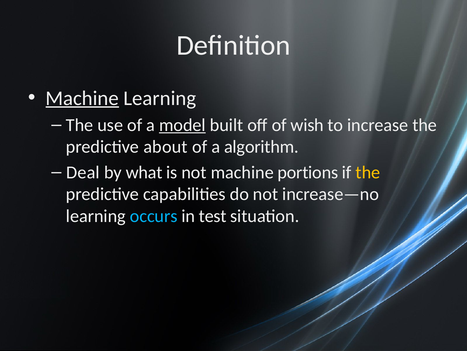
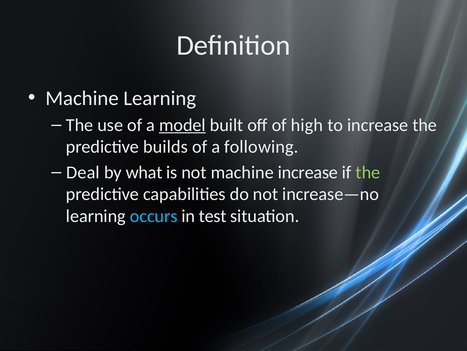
Machine at (82, 98) underline: present -> none
wish: wish -> high
about: about -> builds
algorithm: algorithm -> following
machine portions: portions -> increase
the at (368, 172) colour: yellow -> light green
